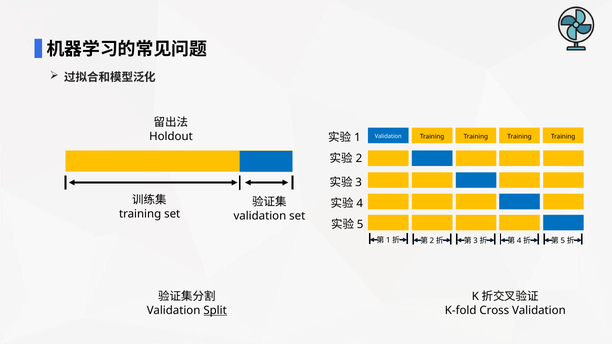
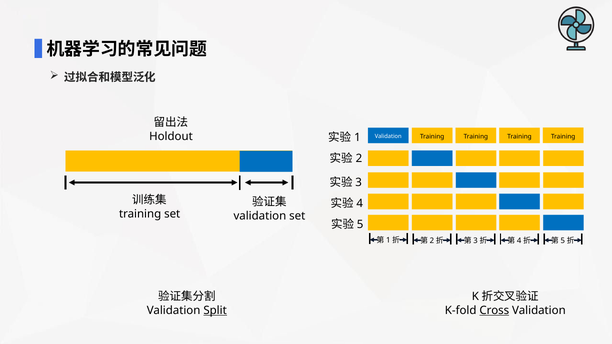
Cross underline: none -> present
